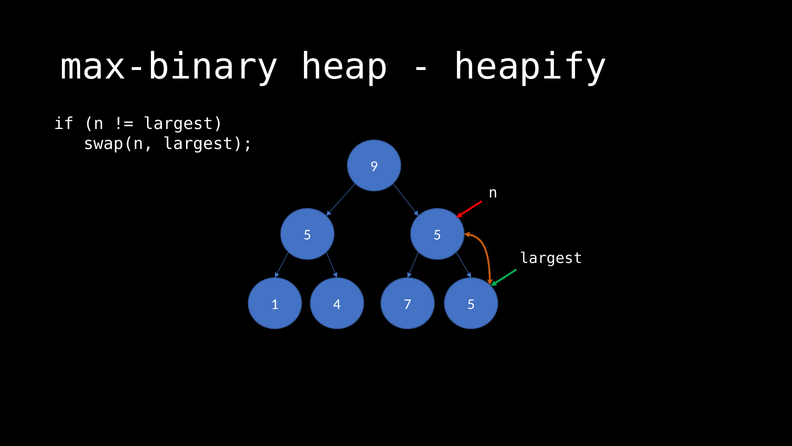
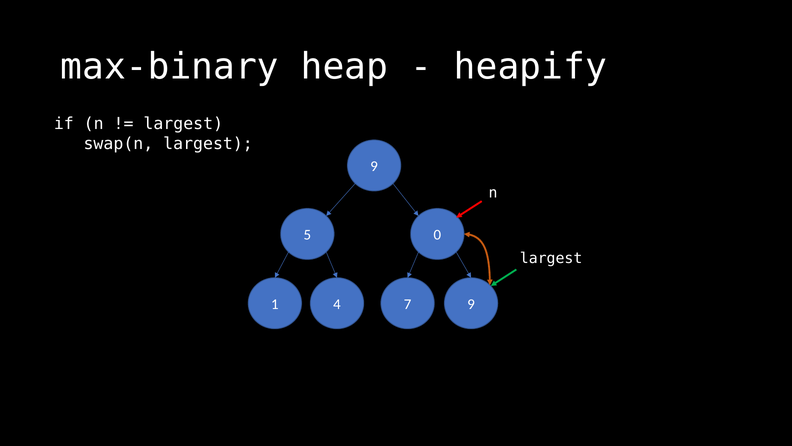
5 5: 5 -> 0
7 5: 5 -> 9
